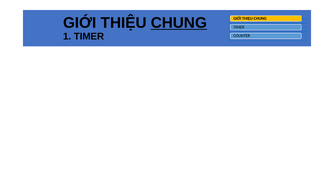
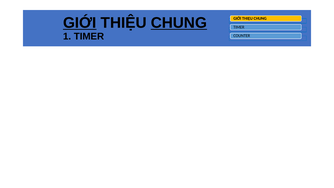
GIỚI at (80, 23) underline: none -> present
